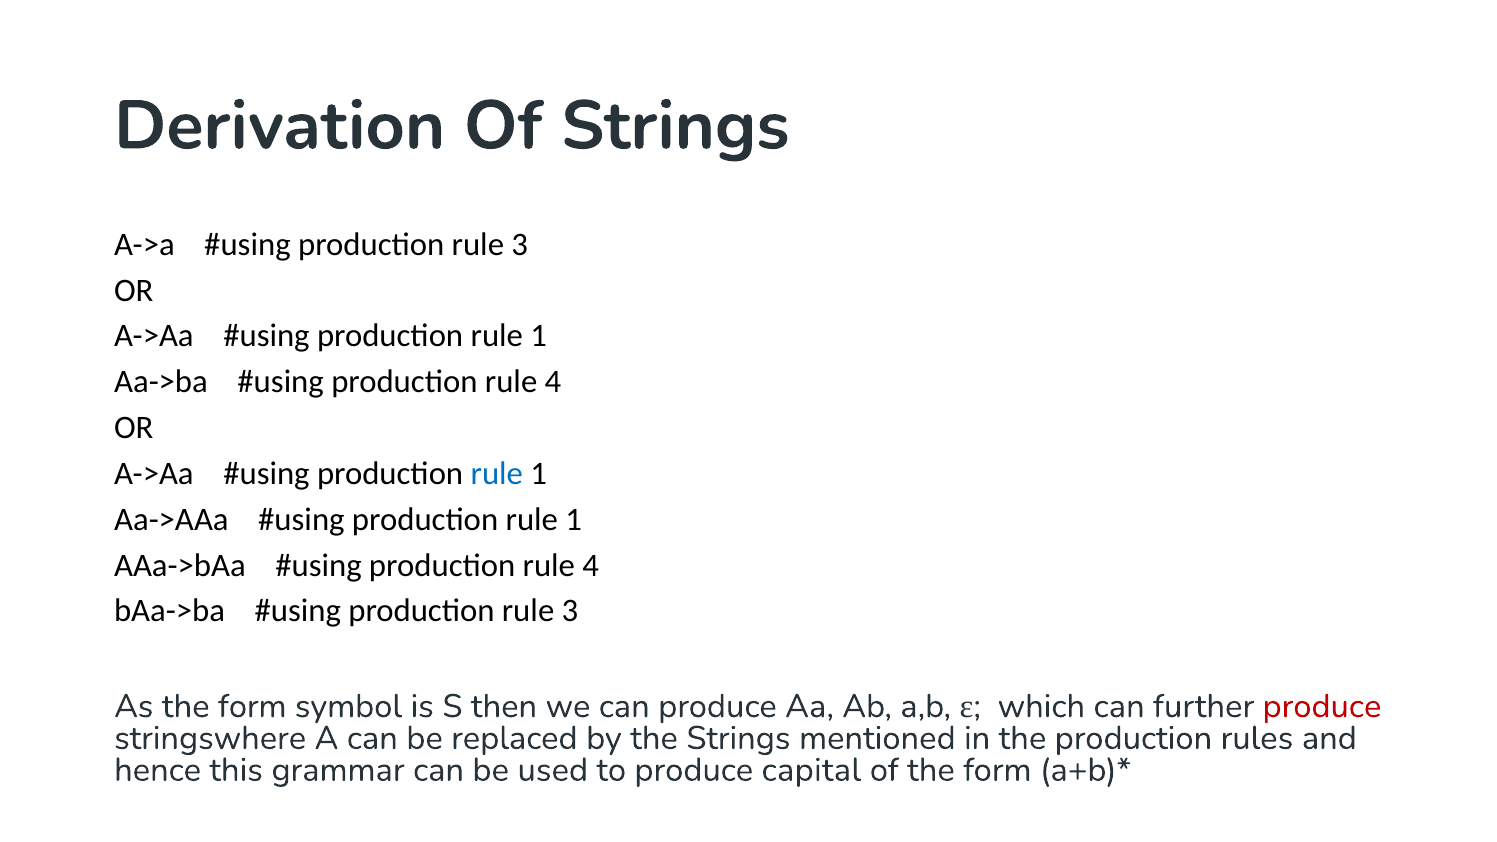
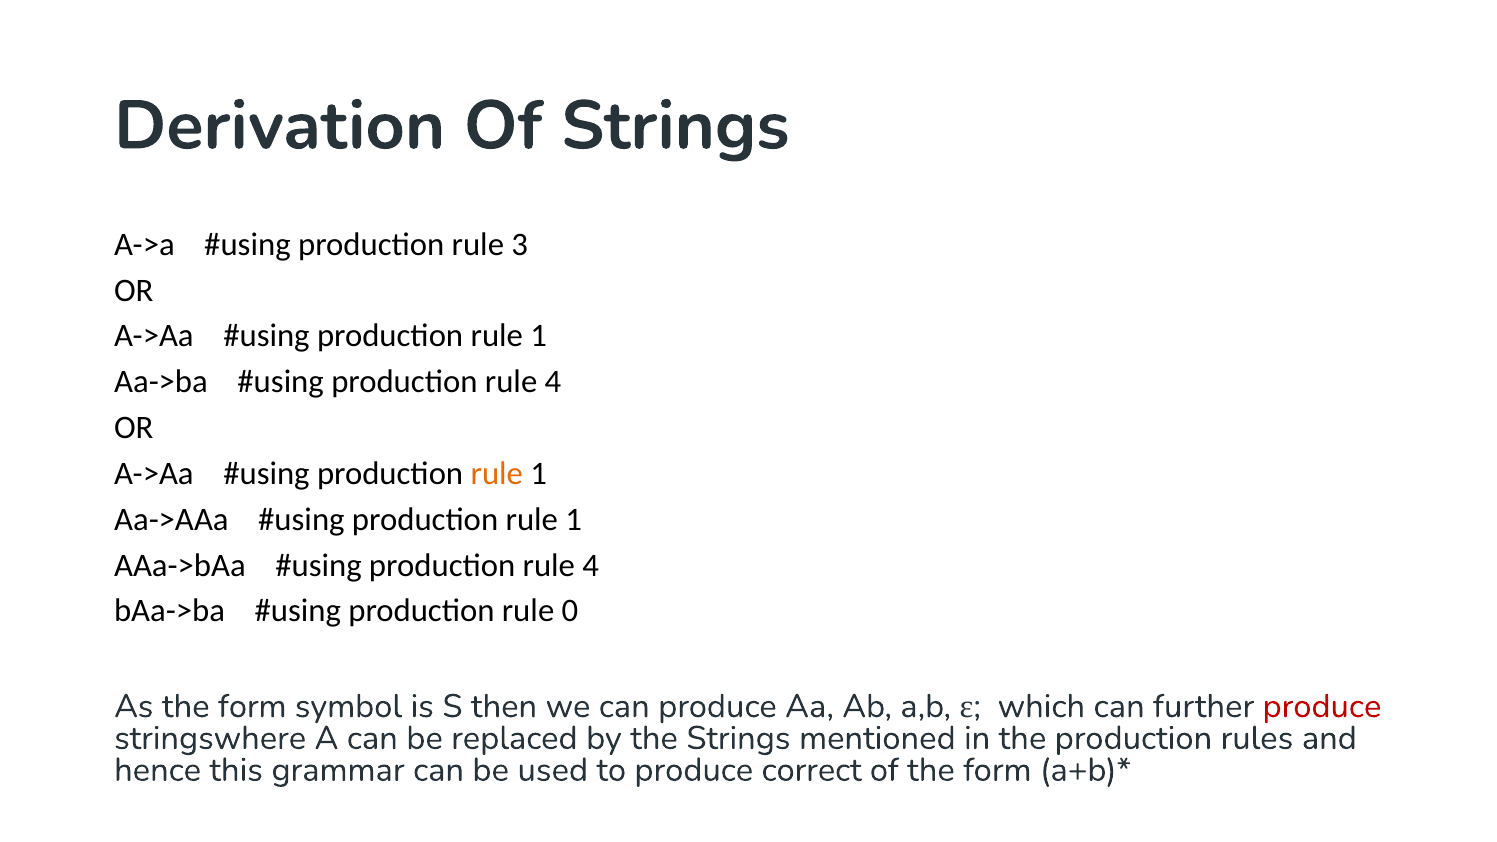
rule at (497, 474) colour: blue -> orange
3 at (570, 611): 3 -> 0
capital: capital -> correct
